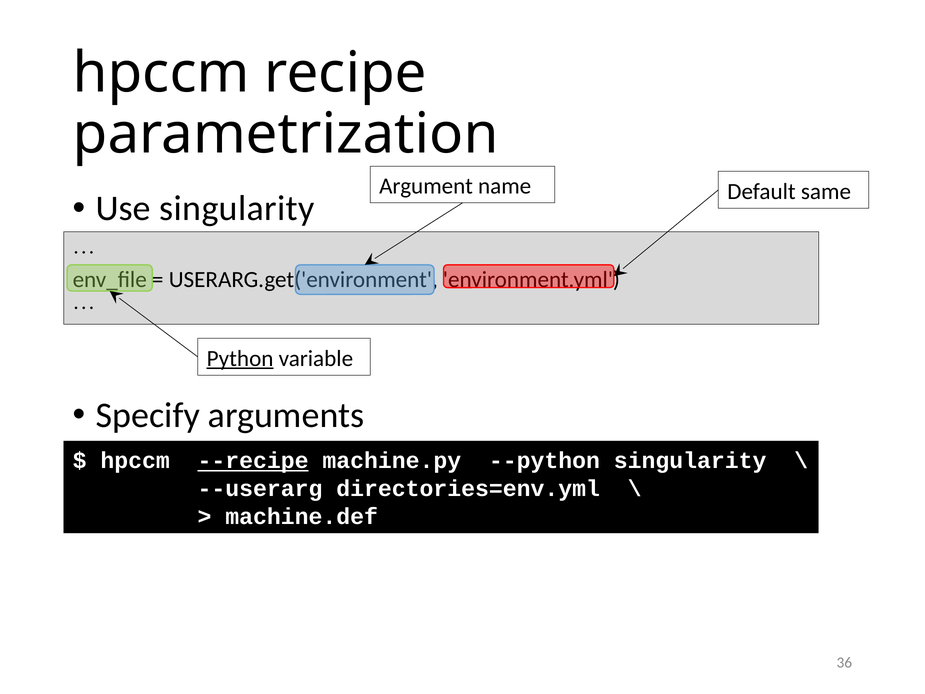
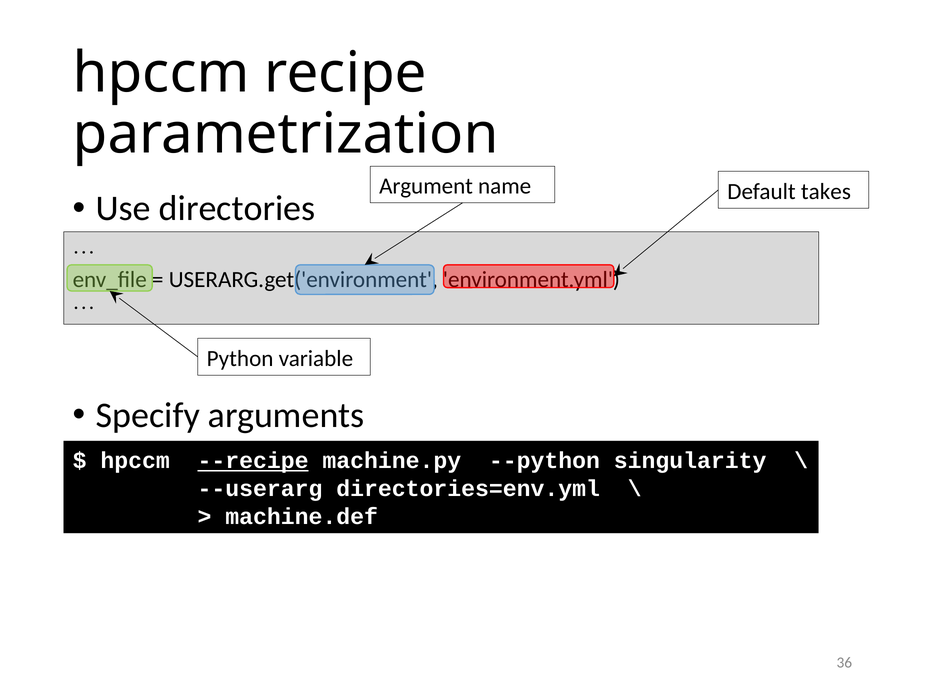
same: same -> takes
Use singularity: singularity -> directories
Python underline: present -> none
